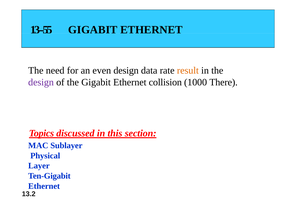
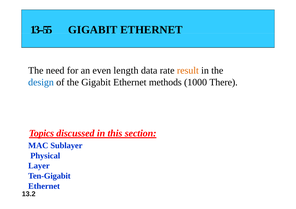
even design: design -> length
design at (41, 82) colour: purple -> blue
collision: collision -> methods
